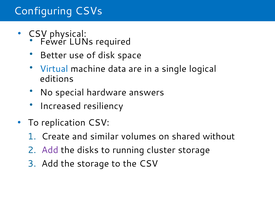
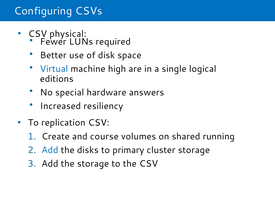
data: data -> high
similar: similar -> course
without: without -> running
Add at (50, 149) colour: purple -> blue
running: running -> primary
